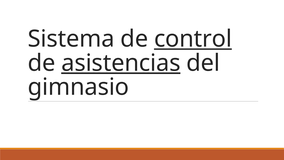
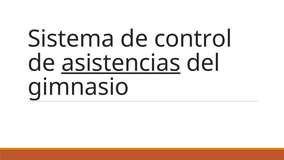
control underline: present -> none
